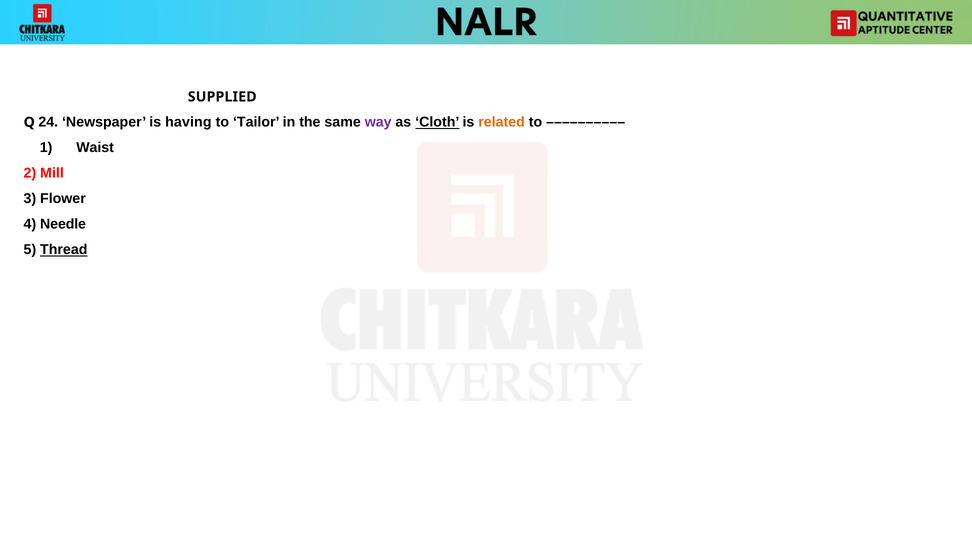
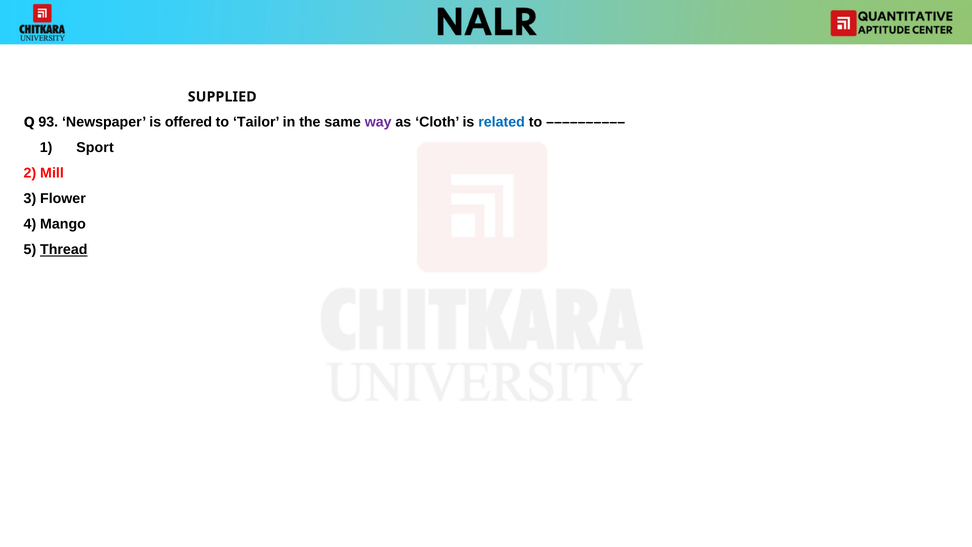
24: 24 -> 93
having: having -> offered
Cloth underline: present -> none
related colour: orange -> blue
Waist: Waist -> Sport
Needle: Needle -> Mango
